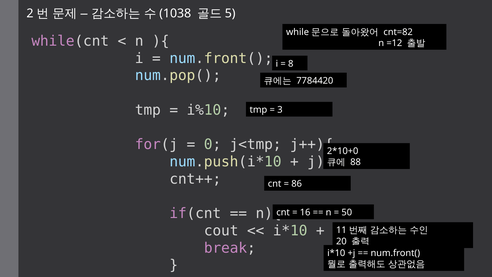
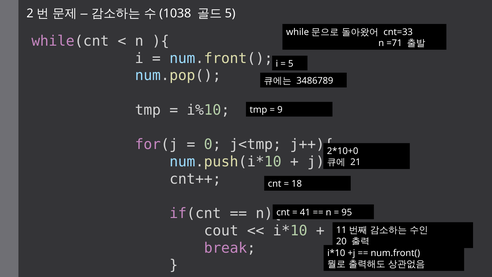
cnt=82: cnt=82 -> cnt=33
=12: =12 -> =71
8 at (291, 64): 8 -> 5
7784420: 7784420 -> 3486789
3: 3 -> 9
88: 88 -> 21
86: 86 -> 18
16: 16 -> 41
50: 50 -> 95
